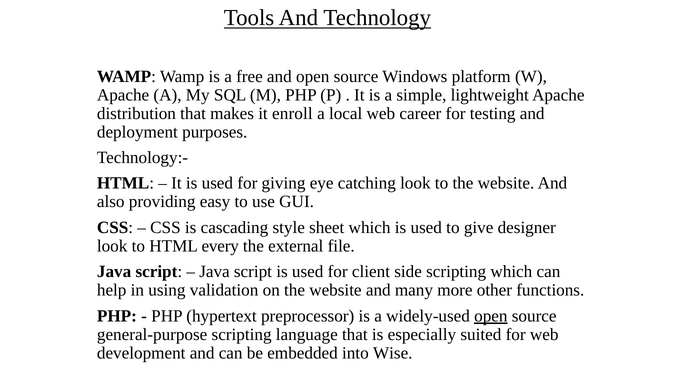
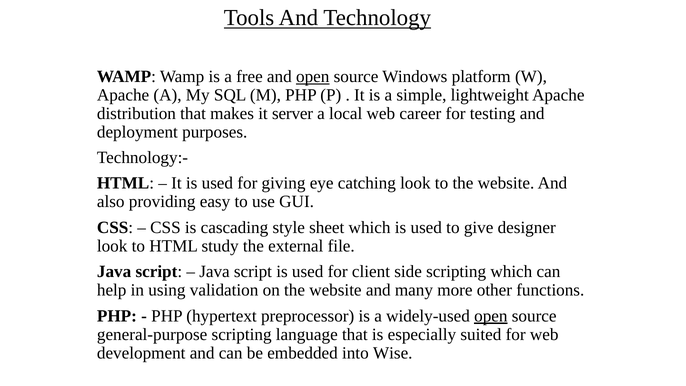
open at (313, 76) underline: none -> present
enroll: enroll -> server
every: every -> study
